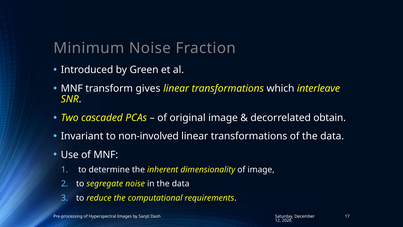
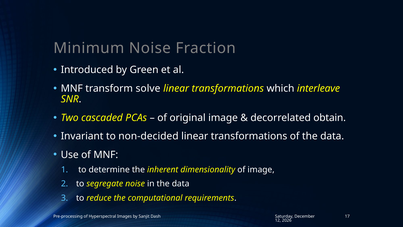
gives: gives -> solve
non-involved: non-involved -> non-decided
